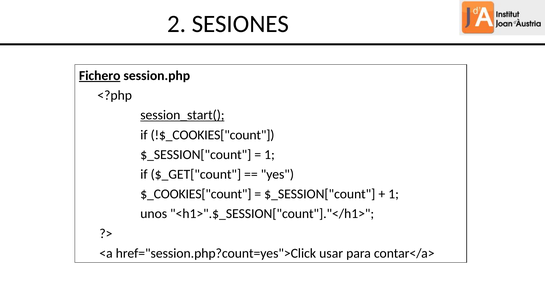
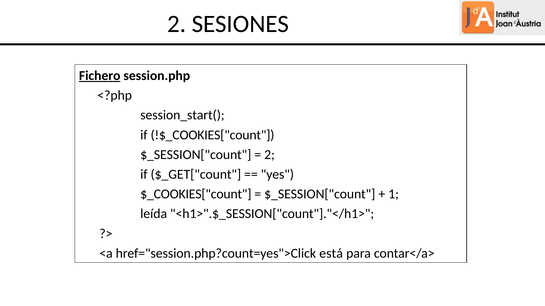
session_start( underline: present -> none
1 at (270, 155): 1 -> 2
unos: unos -> leída
usar: usar -> está
